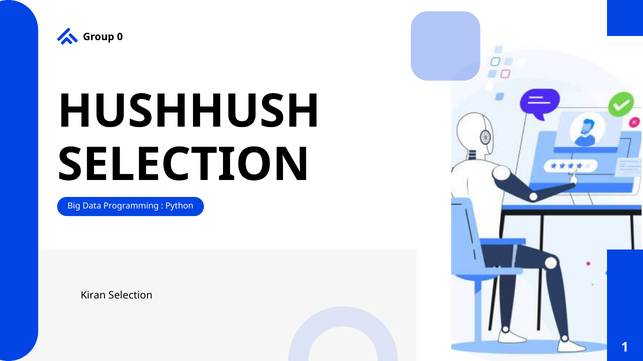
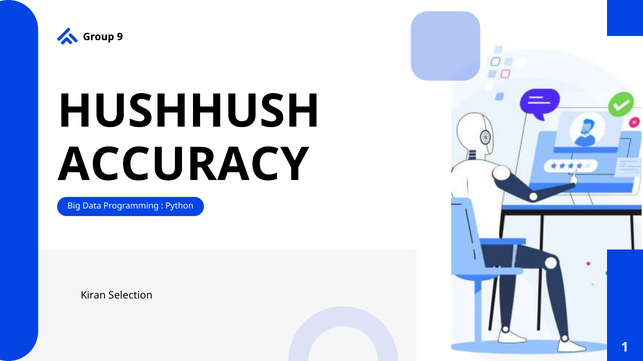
0: 0 -> 9
SELECTION at (184, 165): SELECTION -> ACCURACY
